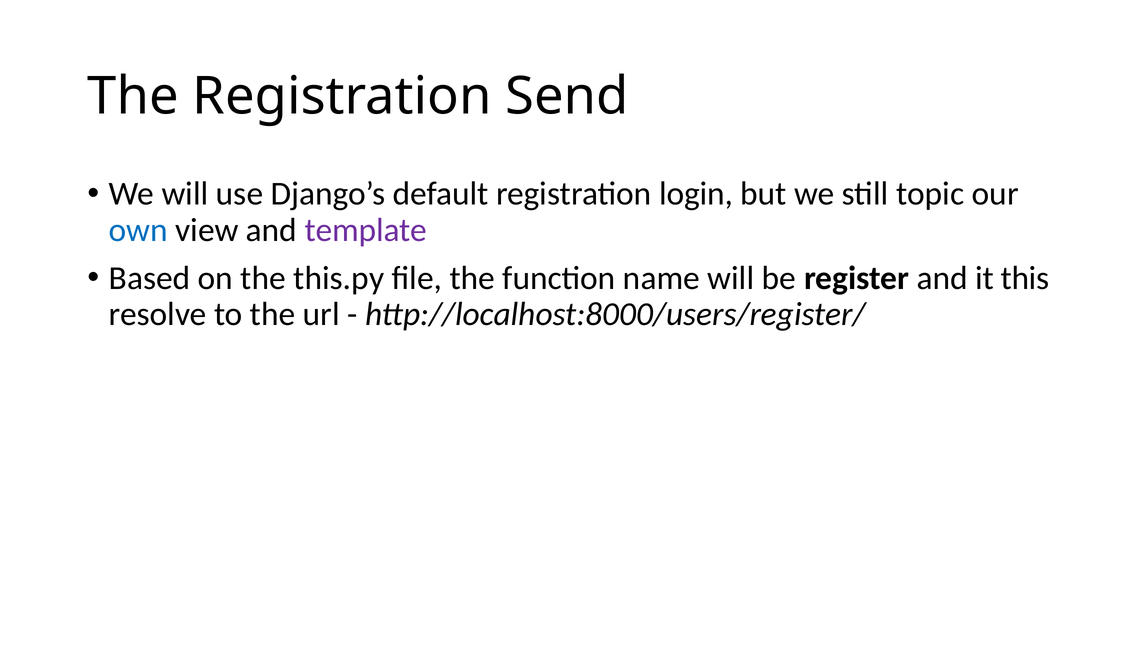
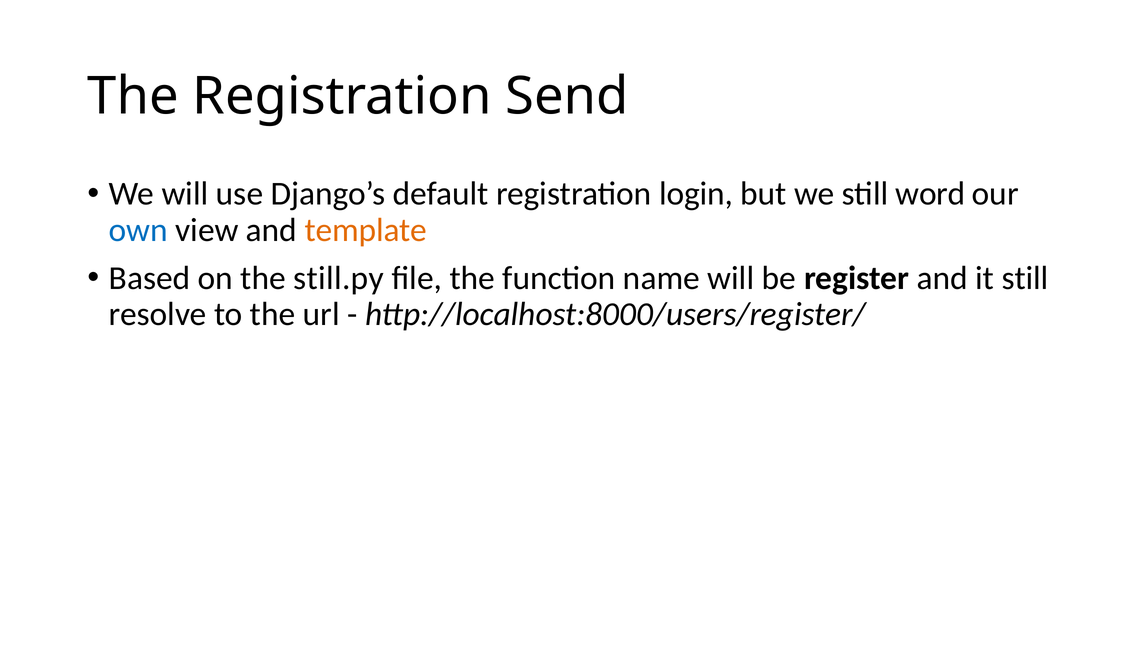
topic: topic -> word
template colour: purple -> orange
this.py: this.py -> still.py
it this: this -> still
